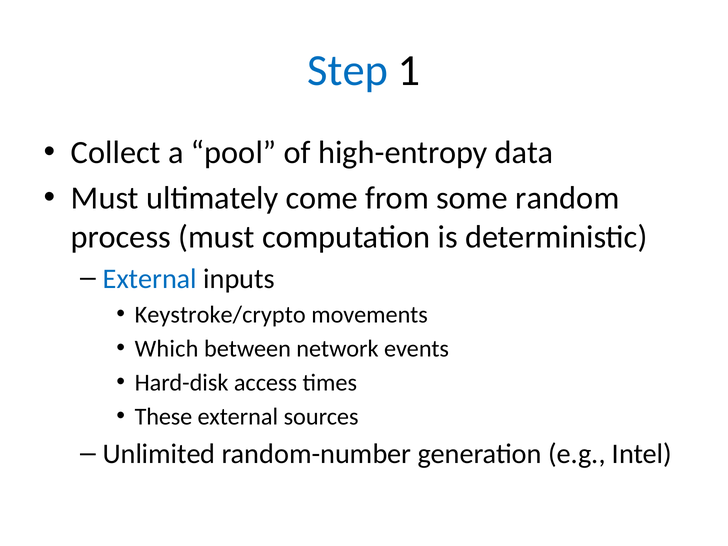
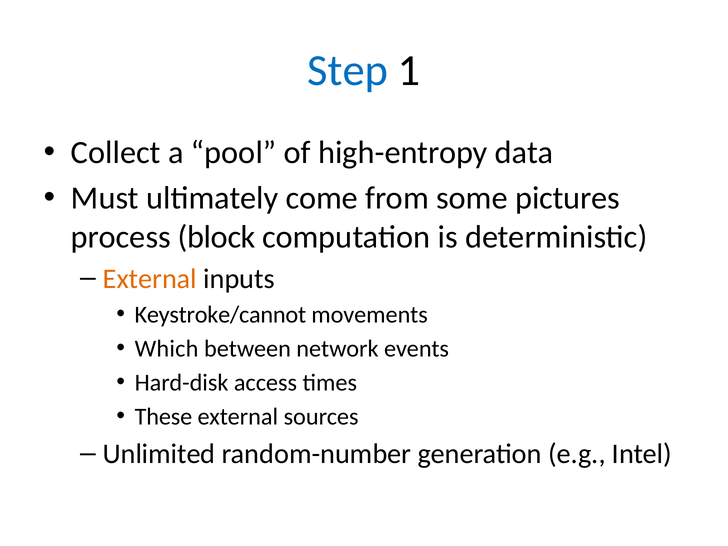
random: random -> pictures
process must: must -> block
External at (150, 279) colour: blue -> orange
Keystroke/crypto: Keystroke/crypto -> Keystroke/cannot
